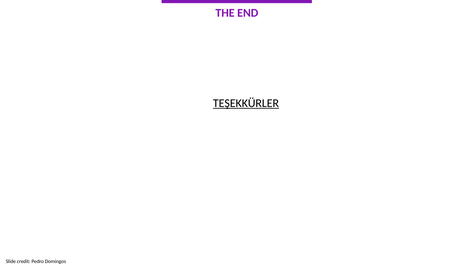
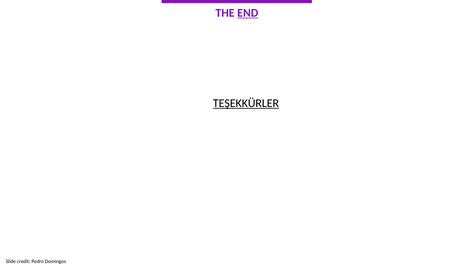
END underline: none -> present
